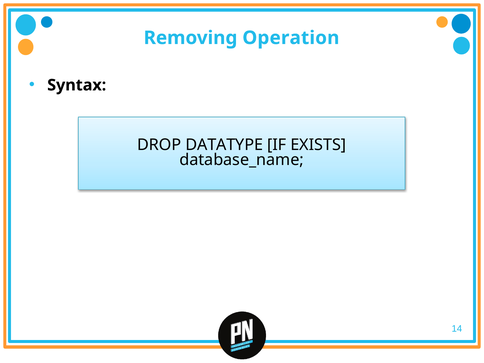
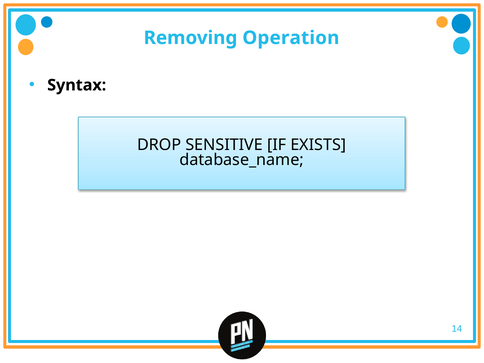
DATATYPE: DATATYPE -> SENSITIVE
